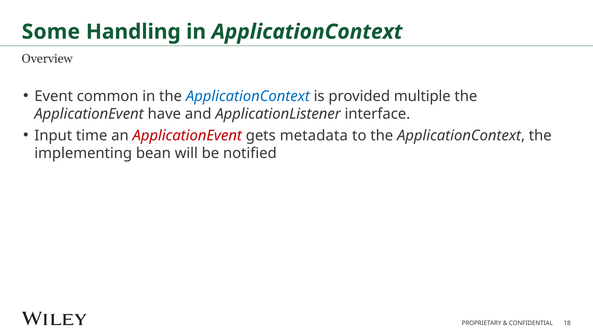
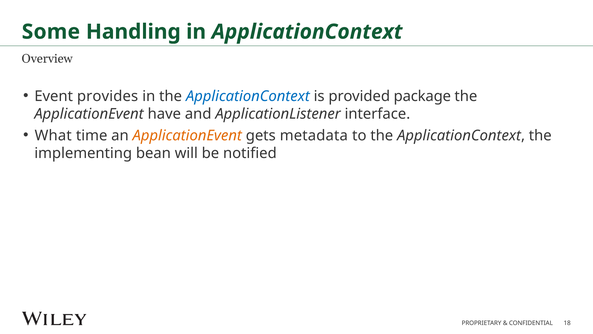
common: common -> provides
multiple: multiple -> package
Input: Input -> What
ApplicationEvent at (187, 135) colour: red -> orange
